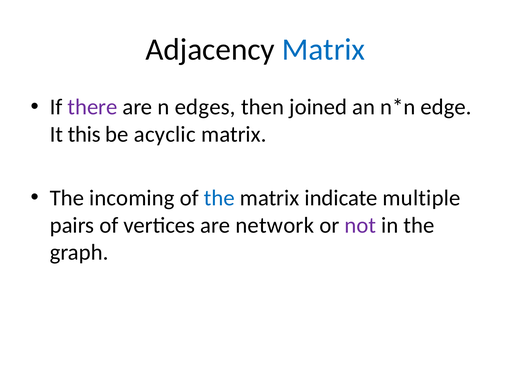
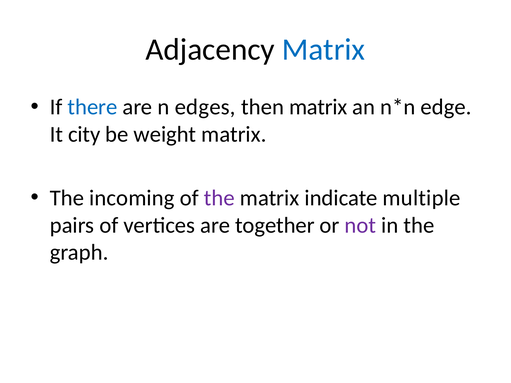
there colour: purple -> blue
then joined: joined -> matrix
this: this -> city
acyclic: acyclic -> weight
the at (219, 198) colour: blue -> purple
network: network -> together
